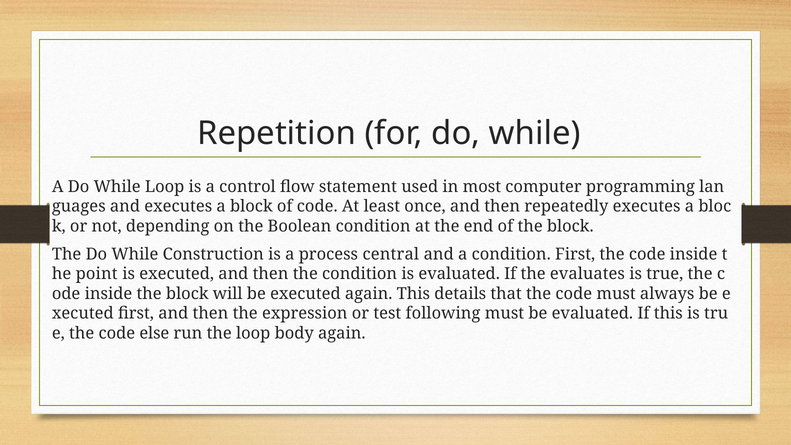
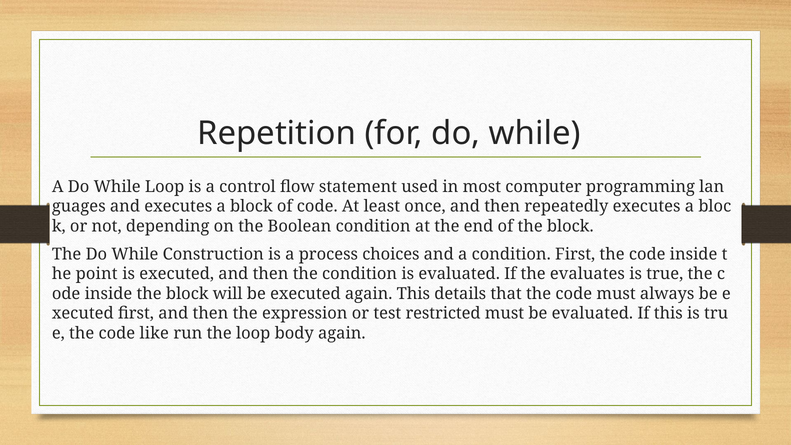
central: central -> choices
following: following -> restricted
else: else -> like
